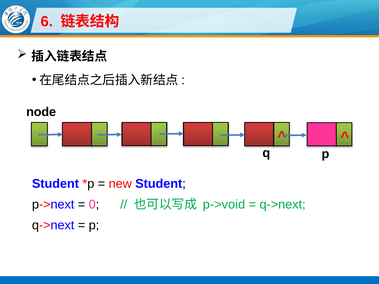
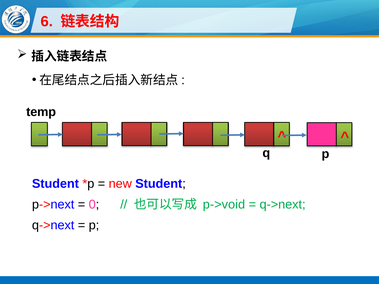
node: node -> temp
